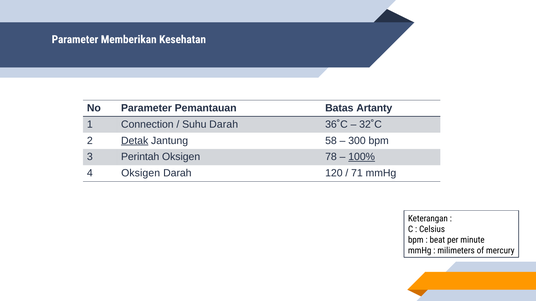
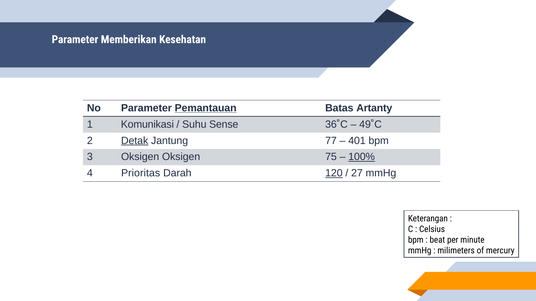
Pemantauan underline: none -> present
Connection: Connection -> Komunikasi
Suhu Darah: Darah -> Sense
32˚C: 32˚C -> 49˚C
58: 58 -> 77
300: 300 -> 401
3 Perintah: Perintah -> Oksigen
78: 78 -> 75
4 Oksigen: Oksigen -> Prioritas
120 underline: none -> present
71: 71 -> 27
